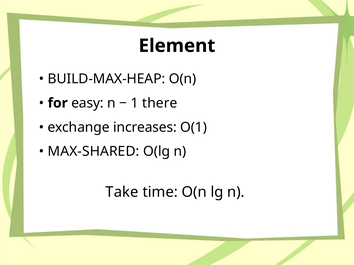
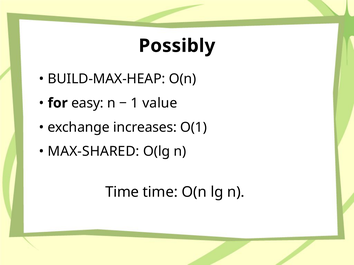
Element: Element -> Possibly
there: there -> value
Take at (122, 192): Take -> Time
